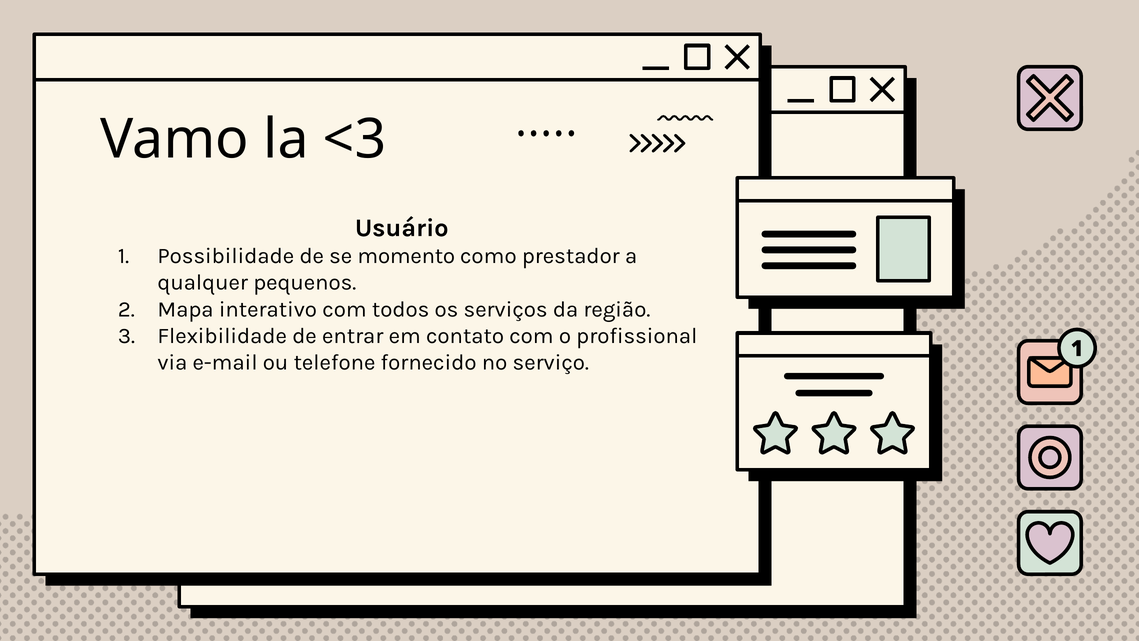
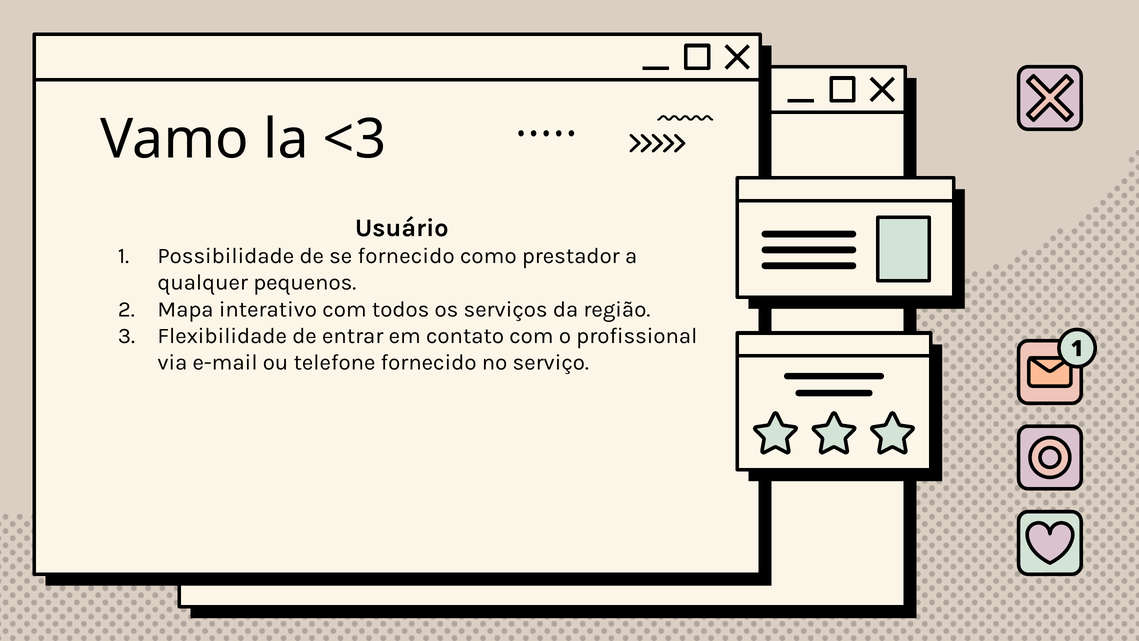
se momento: momento -> fornecido
